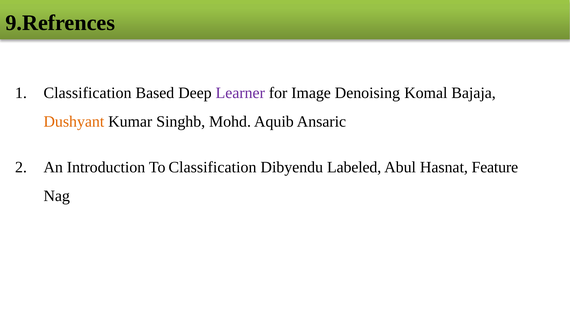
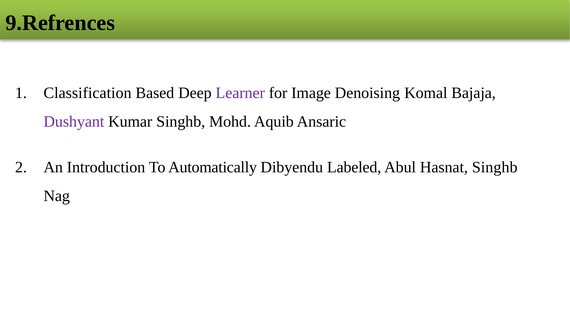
Dushyant colour: orange -> purple
To Classification: Classification -> Automatically
Hasnat Feature: Feature -> Singhb
